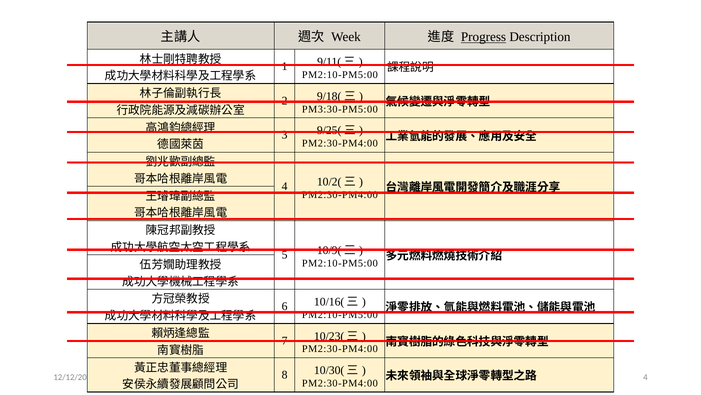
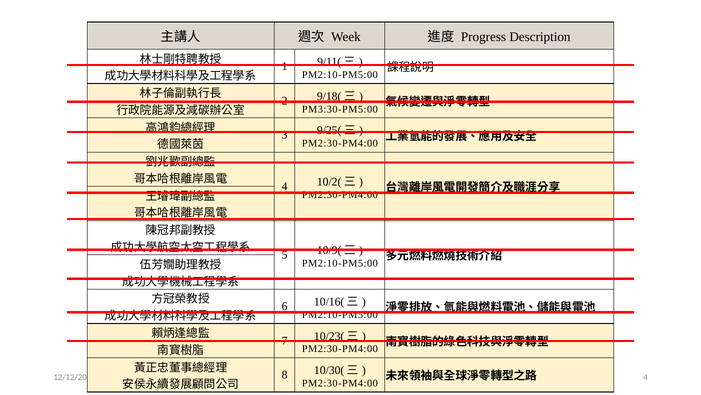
Progress underline: present -> none
